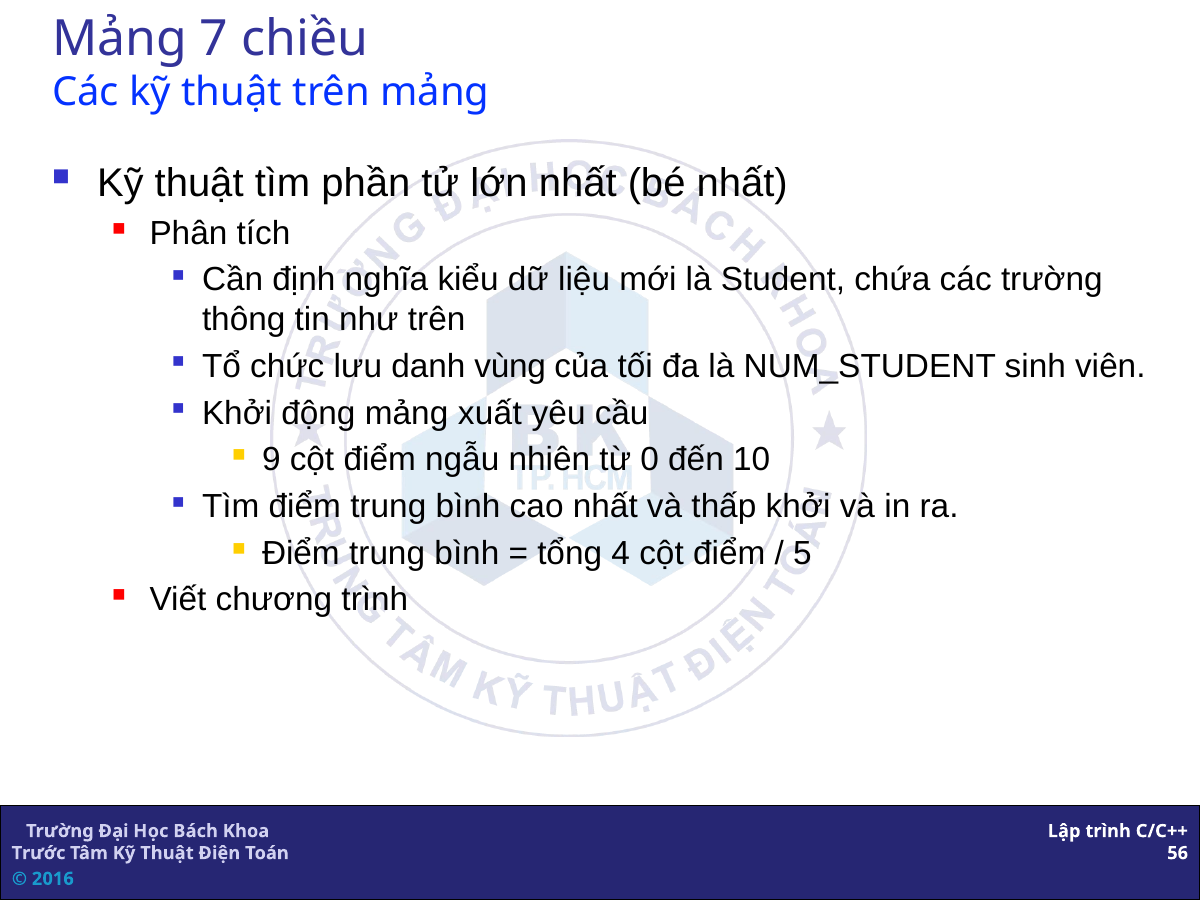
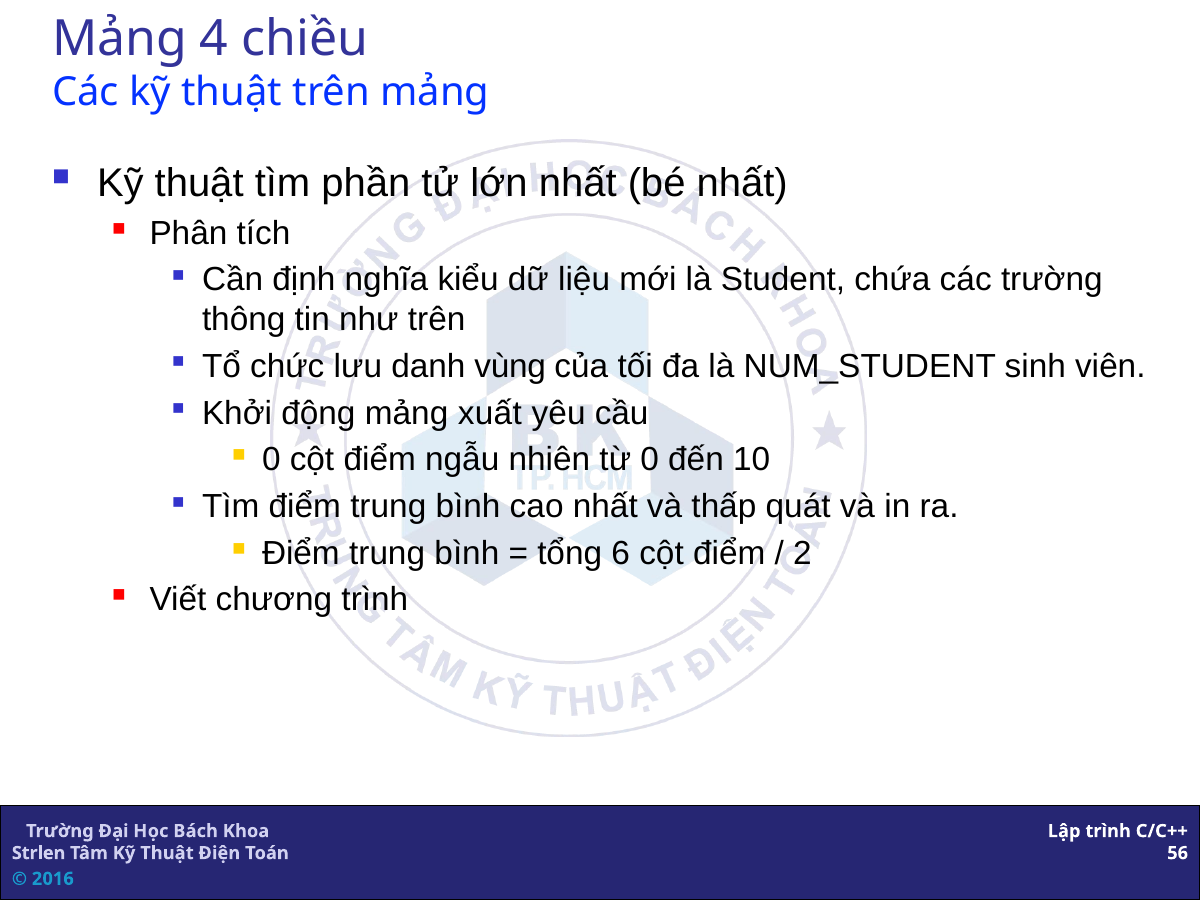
7: 7 -> 4
9 at (271, 460): 9 -> 0
thấp khởi: khởi -> quát
4: 4 -> 6
5: 5 -> 2
Trước: Trước -> Strlen
